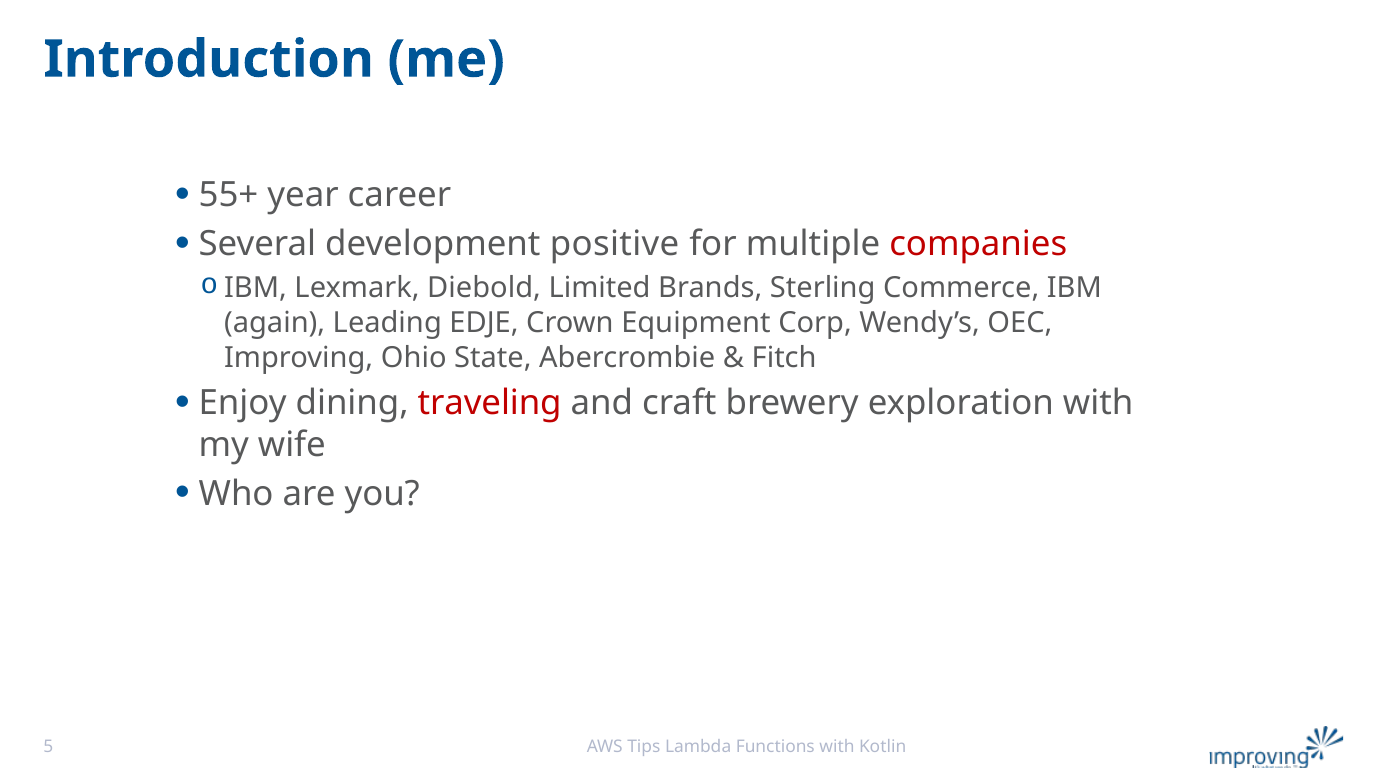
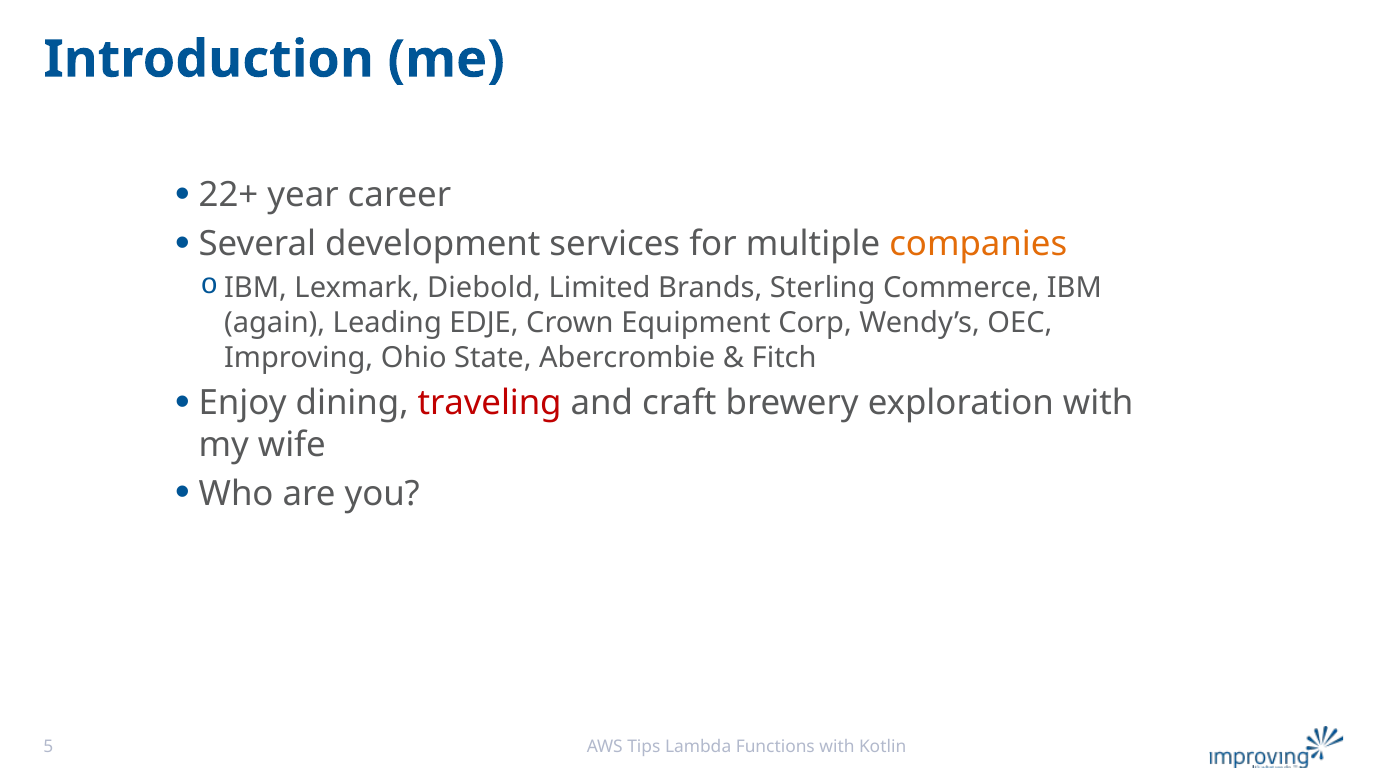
55+: 55+ -> 22+
positive: positive -> services
companies colour: red -> orange
